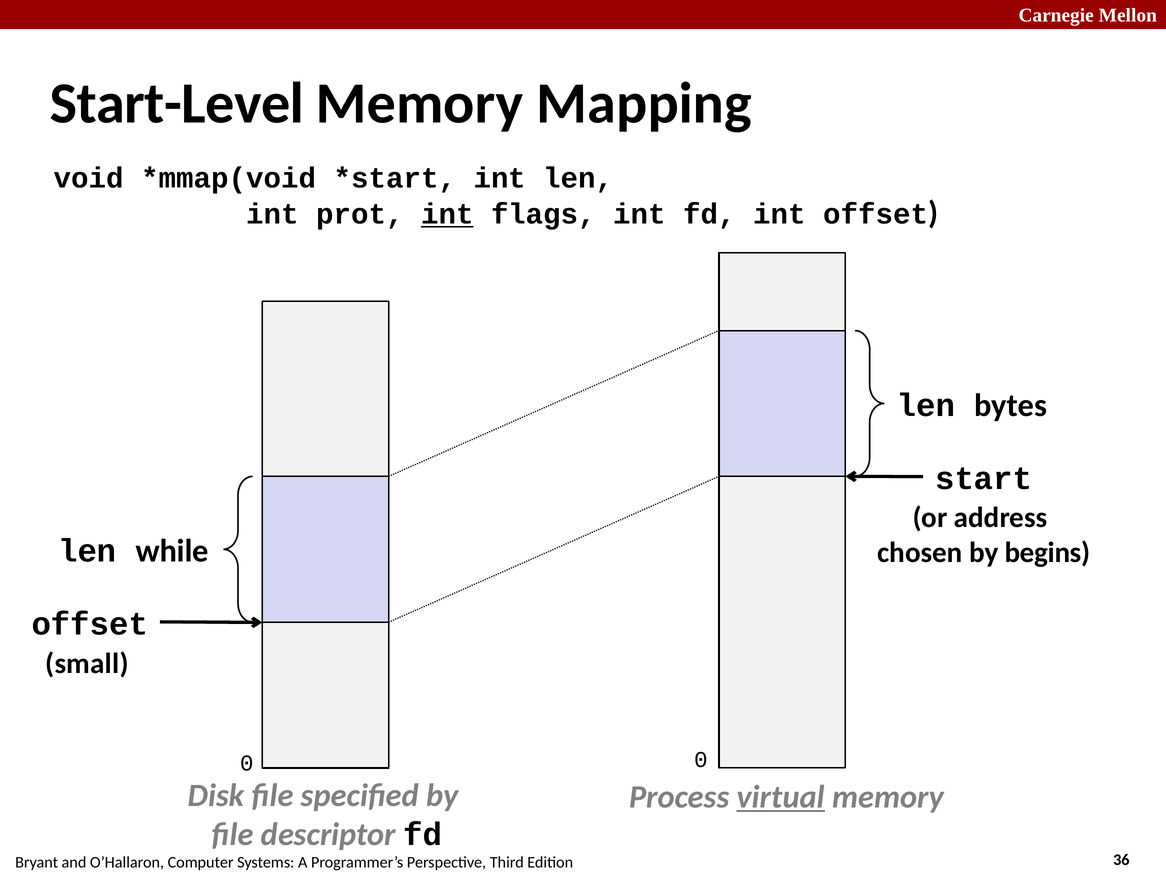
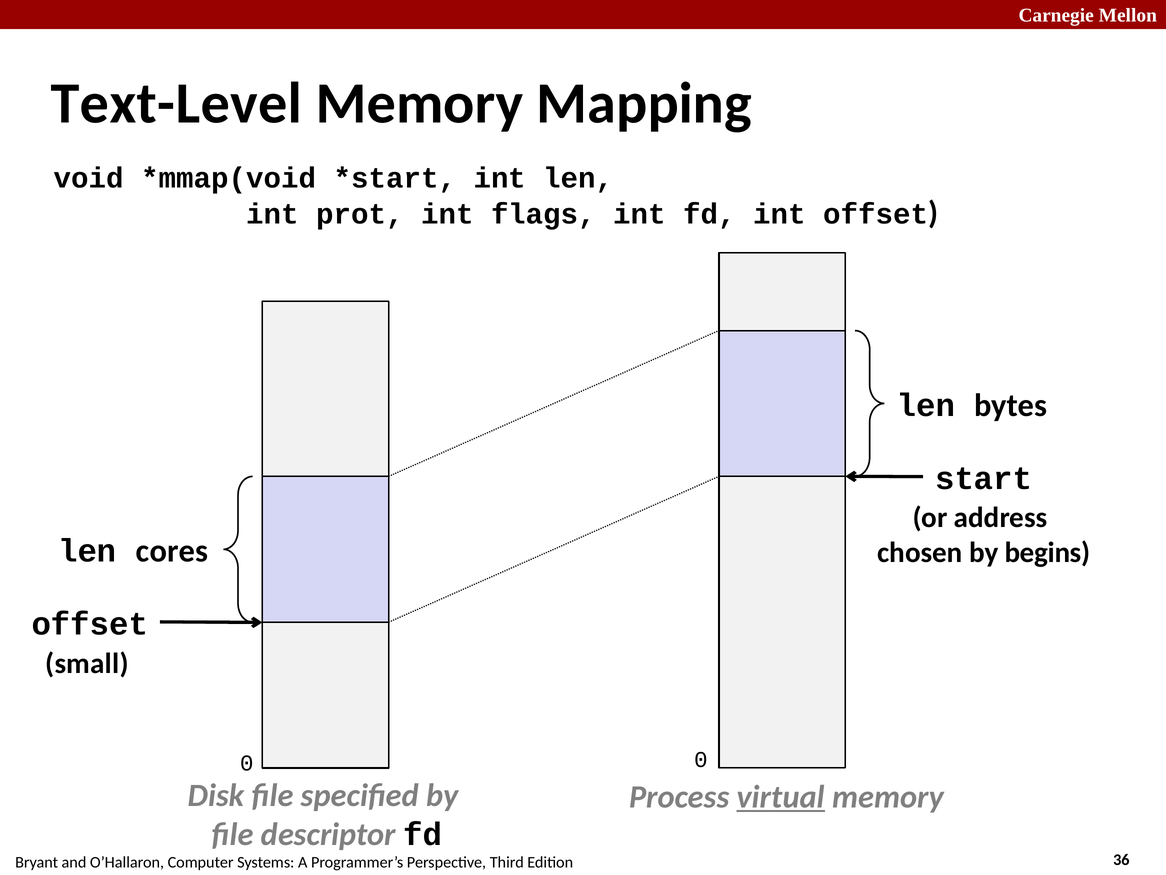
Start-Level: Start-Level -> Text-Level
int at (447, 214) underline: present -> none
while: while -> cores
